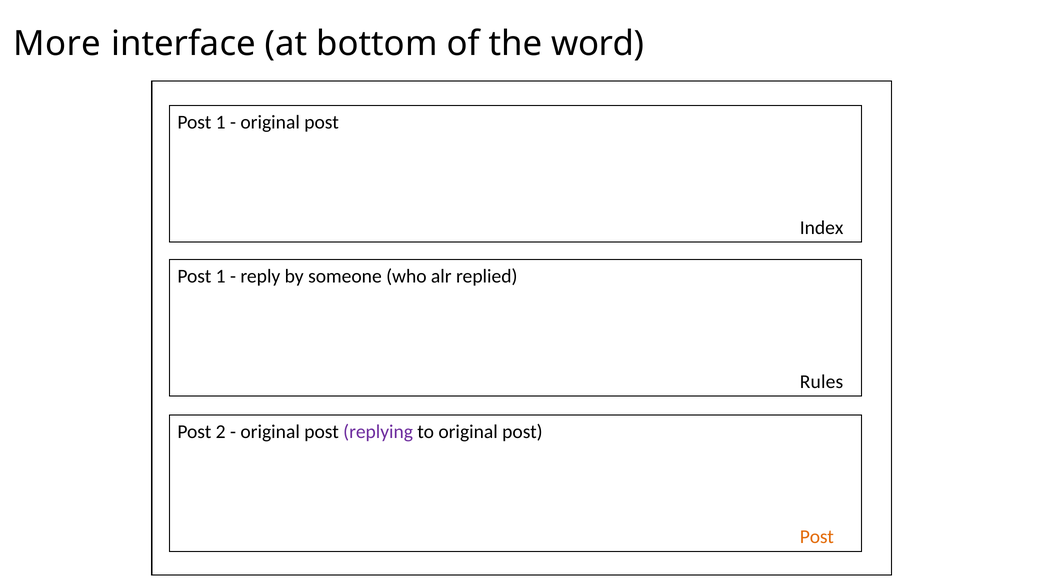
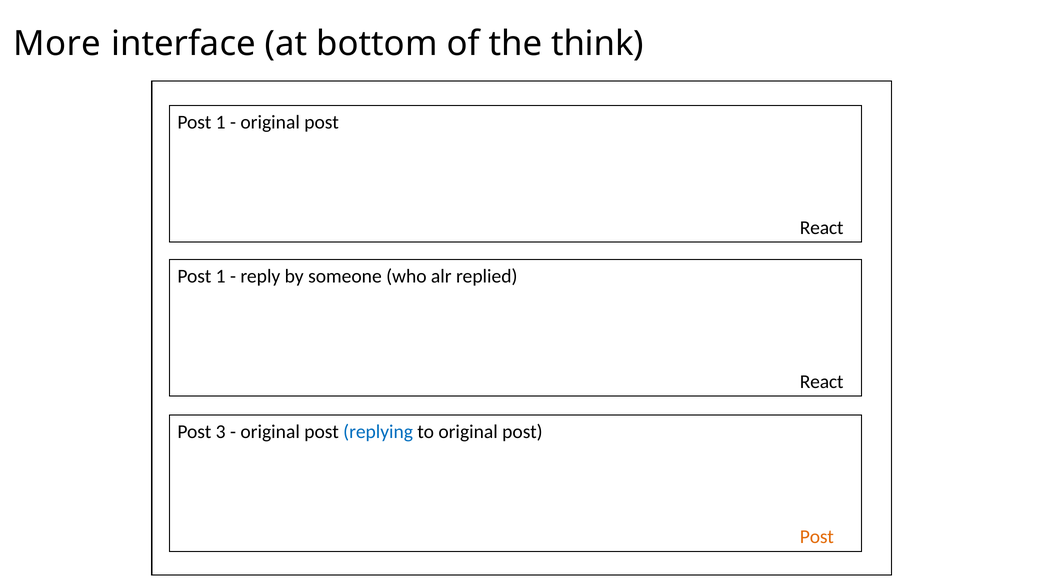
word: word -> think
Index at (822, 227): Index -> React
Rules at (821, 381): Rules -> React
2: 2 -> 3
replying colour: purple -> blue
